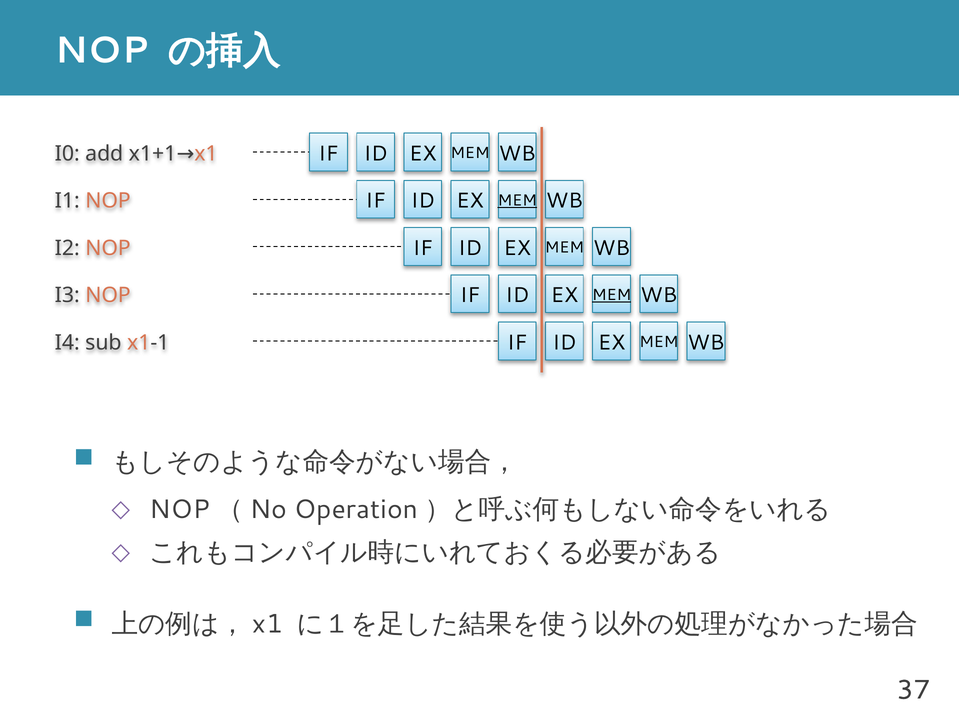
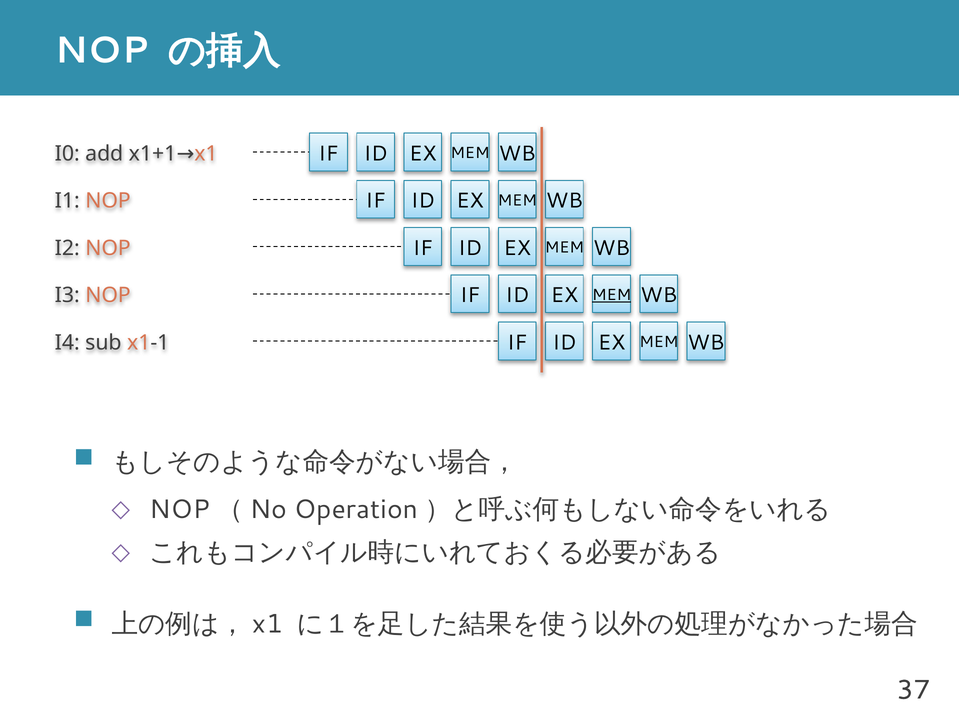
MEM at (517, 200) underline: present -> none
